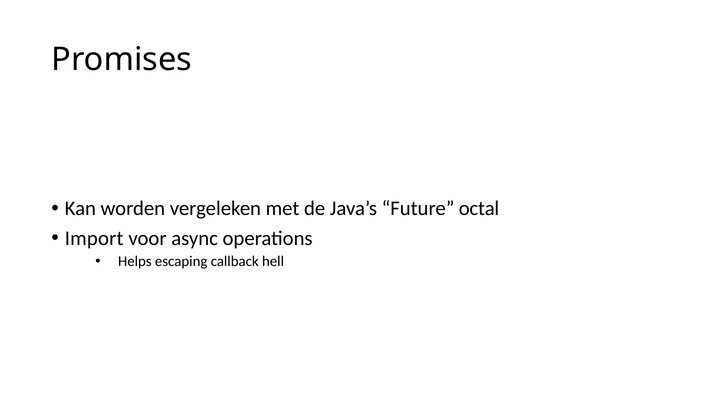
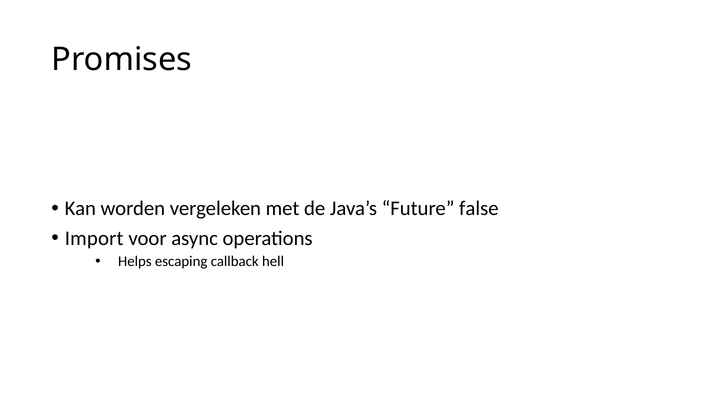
octal: octal -> false
